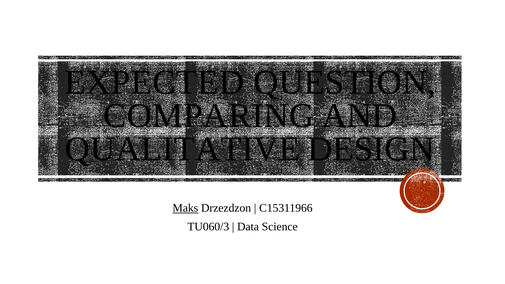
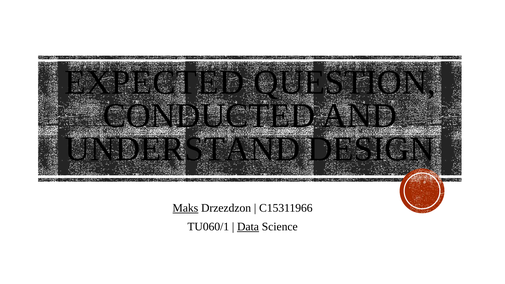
COMPARING: COMPARING -> CONDUCTED
QUALITATIVE: QUALITATIVE -> UNDERSTAND
TU060/3: TU060/3 -> TU060/1
Data underline: none -> present
